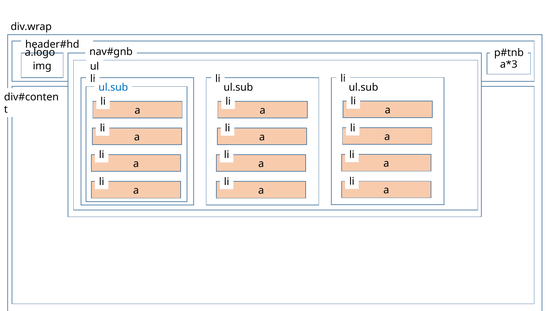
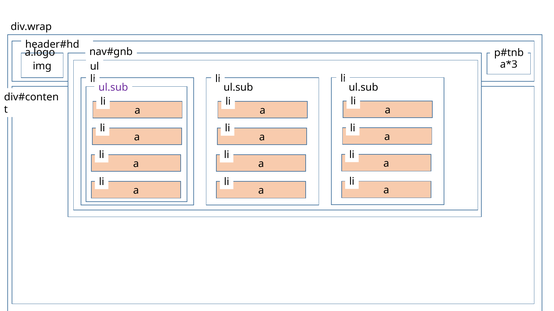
ul.sub at (113, 88) colour: blue -> purple
